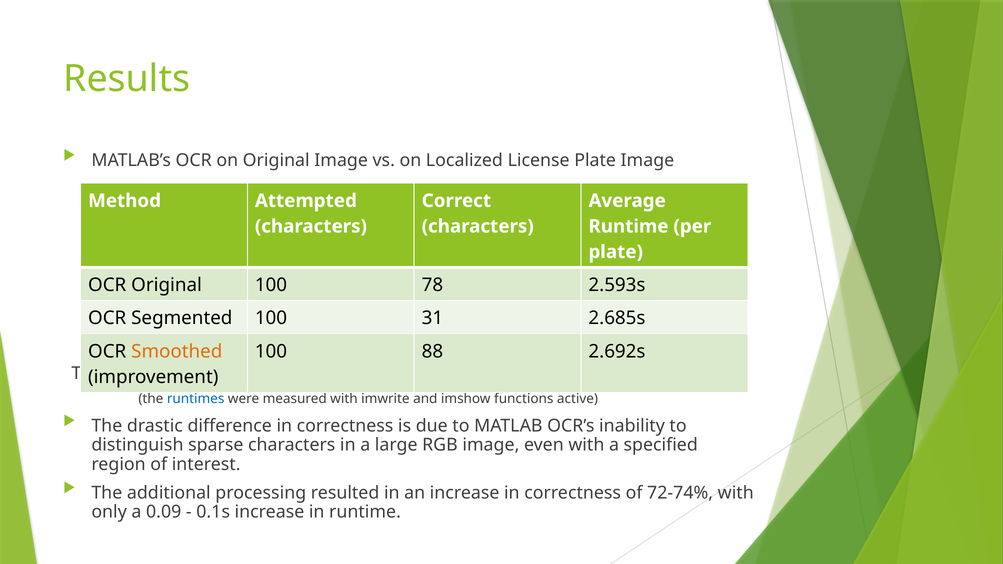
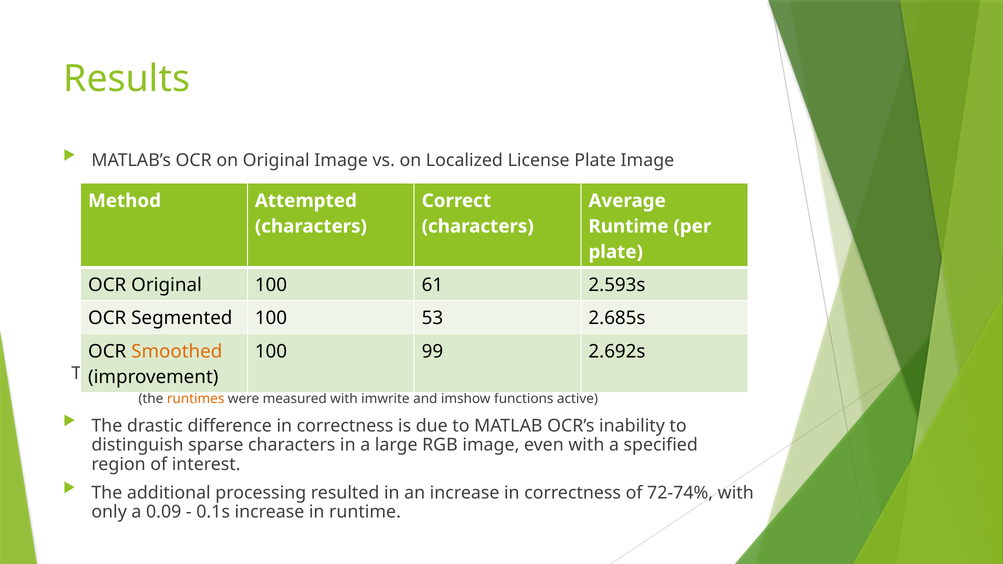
78: 78 -> 61
31: 31 -> 53
88: 88 -> 99
runtimes colour: blue -> orange
